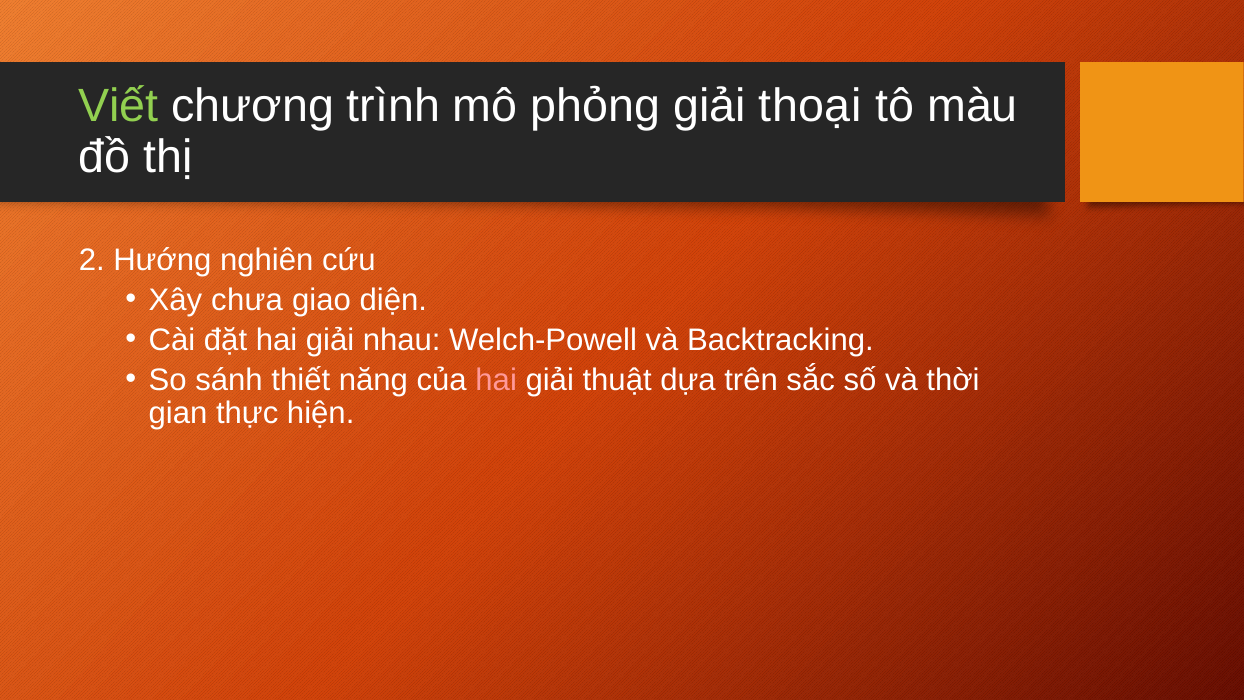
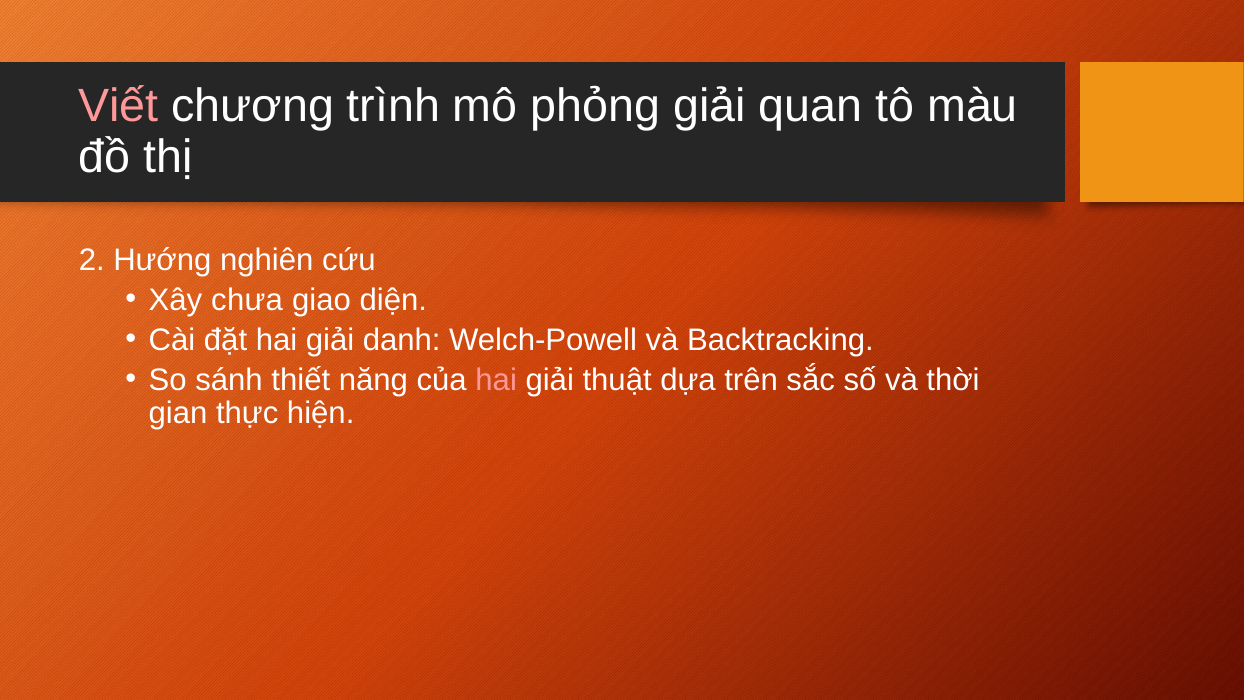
Viết colour: light green -> pink
thoại: thoại -> quan
nhau: nhau -> danh
